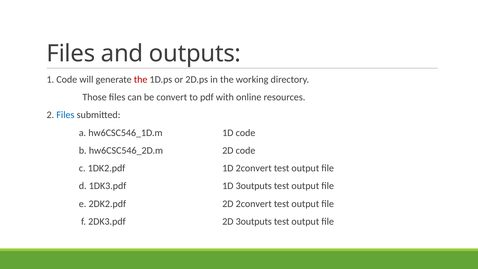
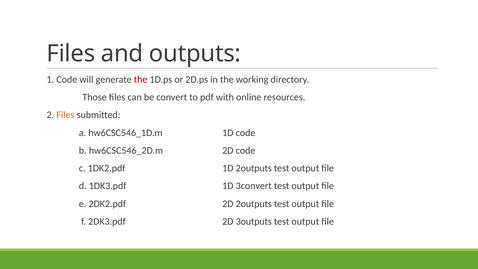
Files at (65, 115) colour: blue -> orange
1D 2convert: 2convert -> 2outputs
1D 3outputs: 3outputs -> 3convert
2D 2convert: 2convert -> 2outputs
